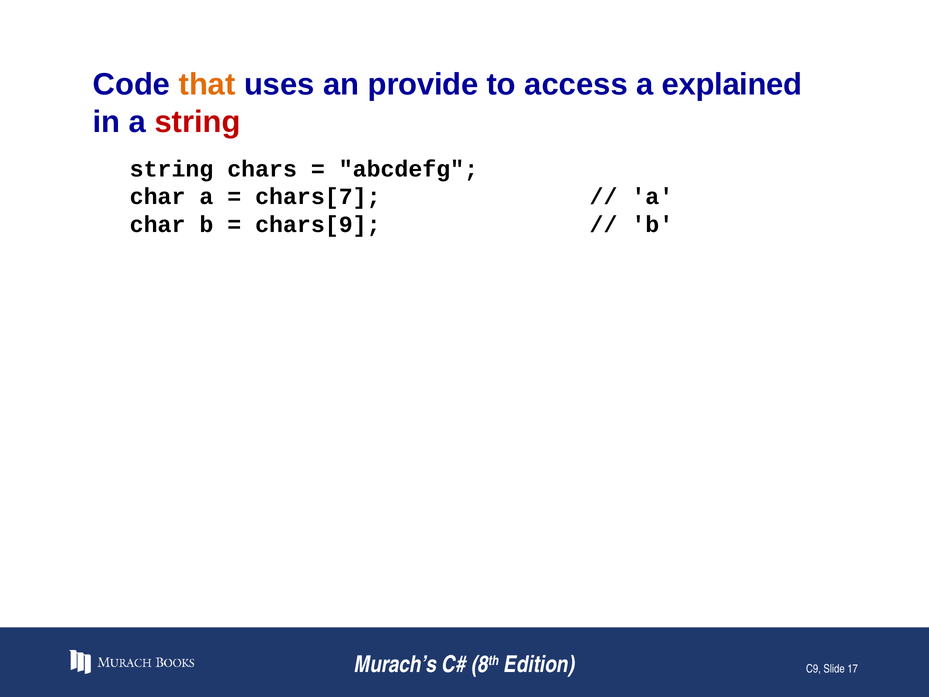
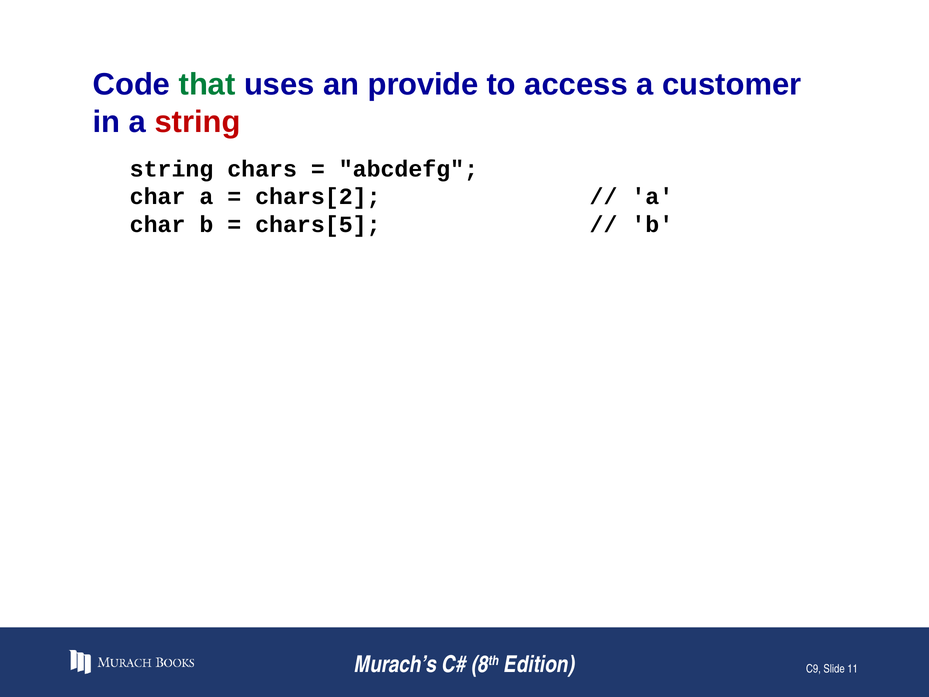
that colour: orange -> green
explained: explained -> customer
chars[7: chars[7 -> chars[2
chars[9: chars[9 -> chars[5
17: 17 -> 11
